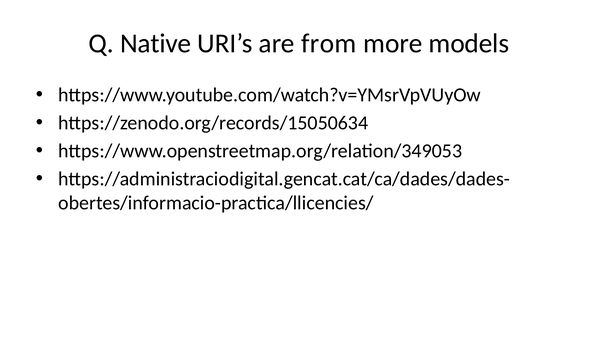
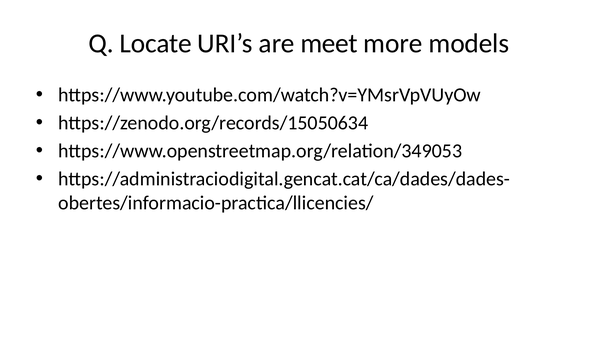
Native: Native -> Locate
from: from -> meet
